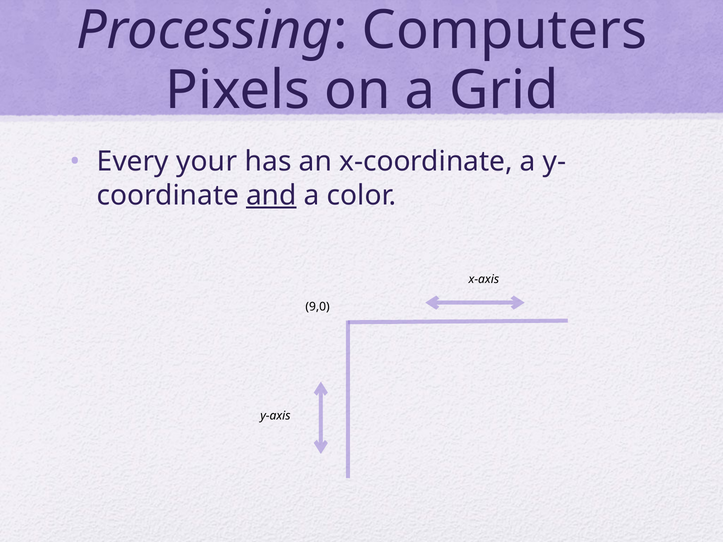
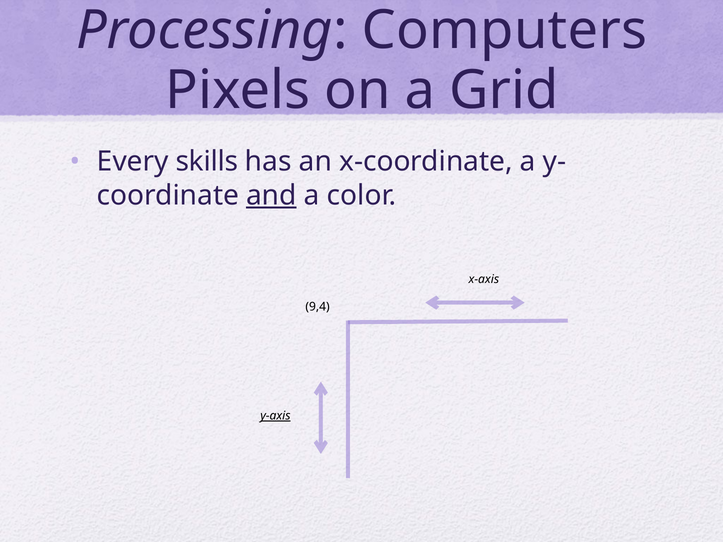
your: your -> skills
9,0: 9,0 -> 9,4
y-axis underline: none -> present
